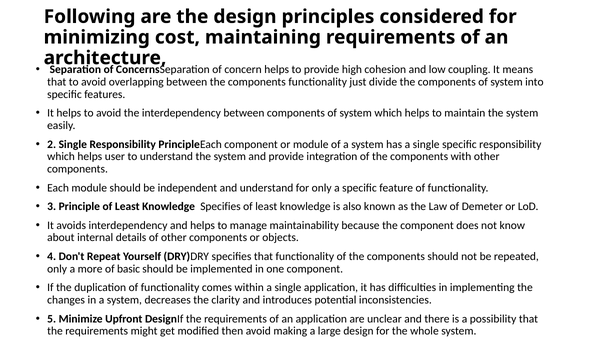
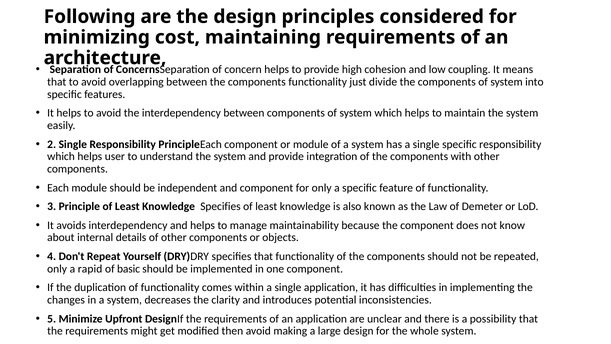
and understand: understand -> component
more: more -> rapid
